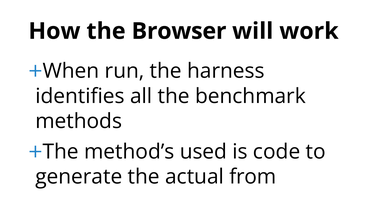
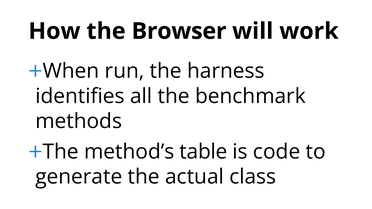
used: used -> table
from: from -> class
